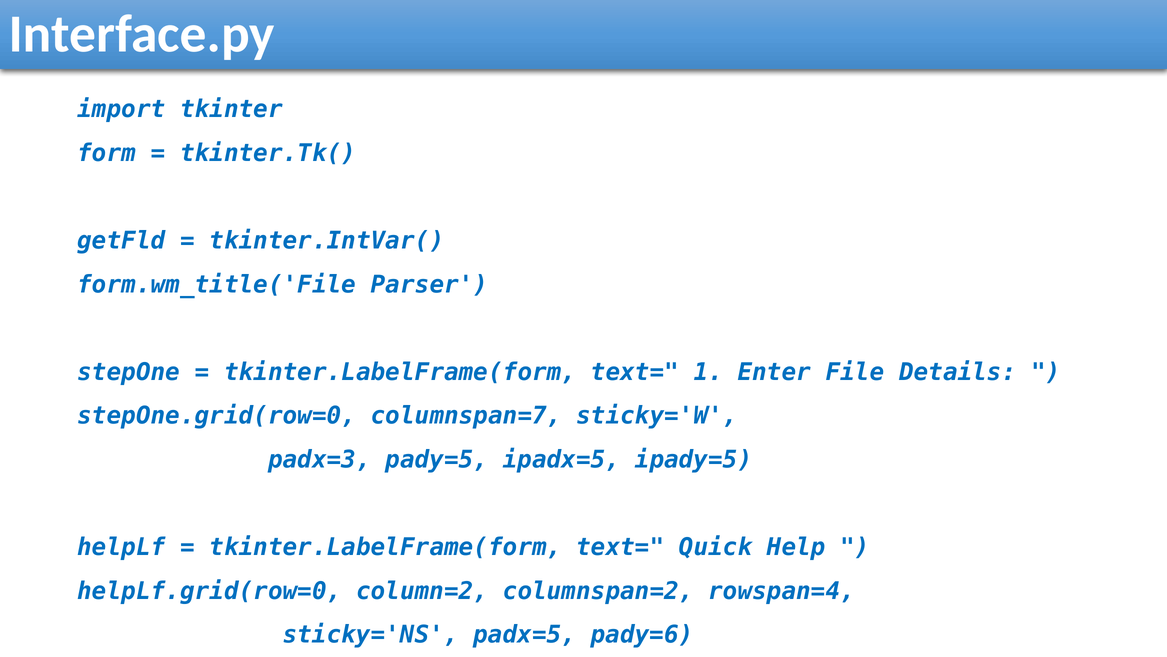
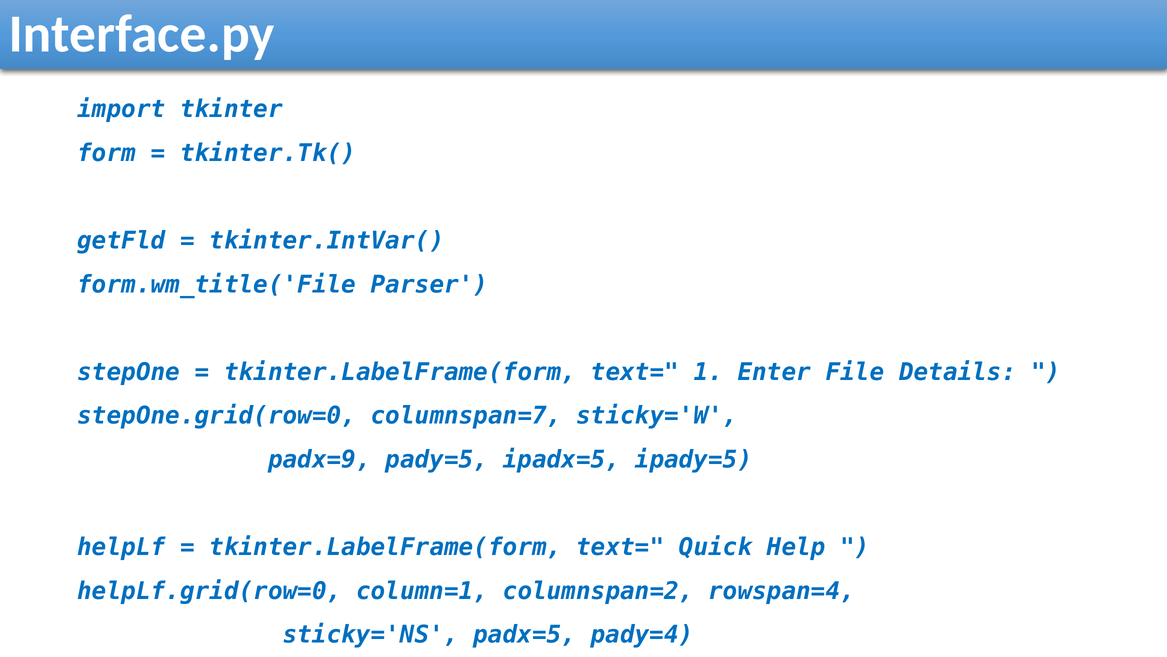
padx=3: padx=3 -> padx=9
column=2: column=2 -> column=1
pady=6: pady=6 -> pady=4
